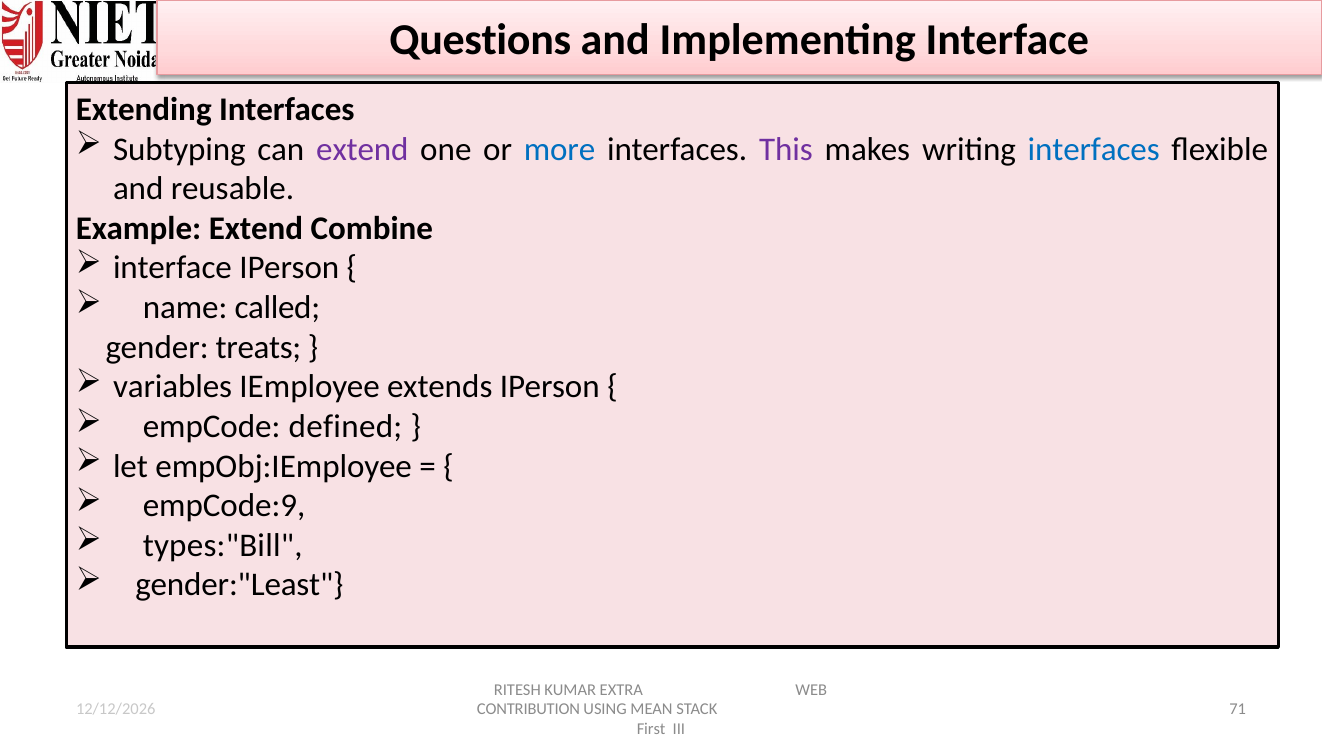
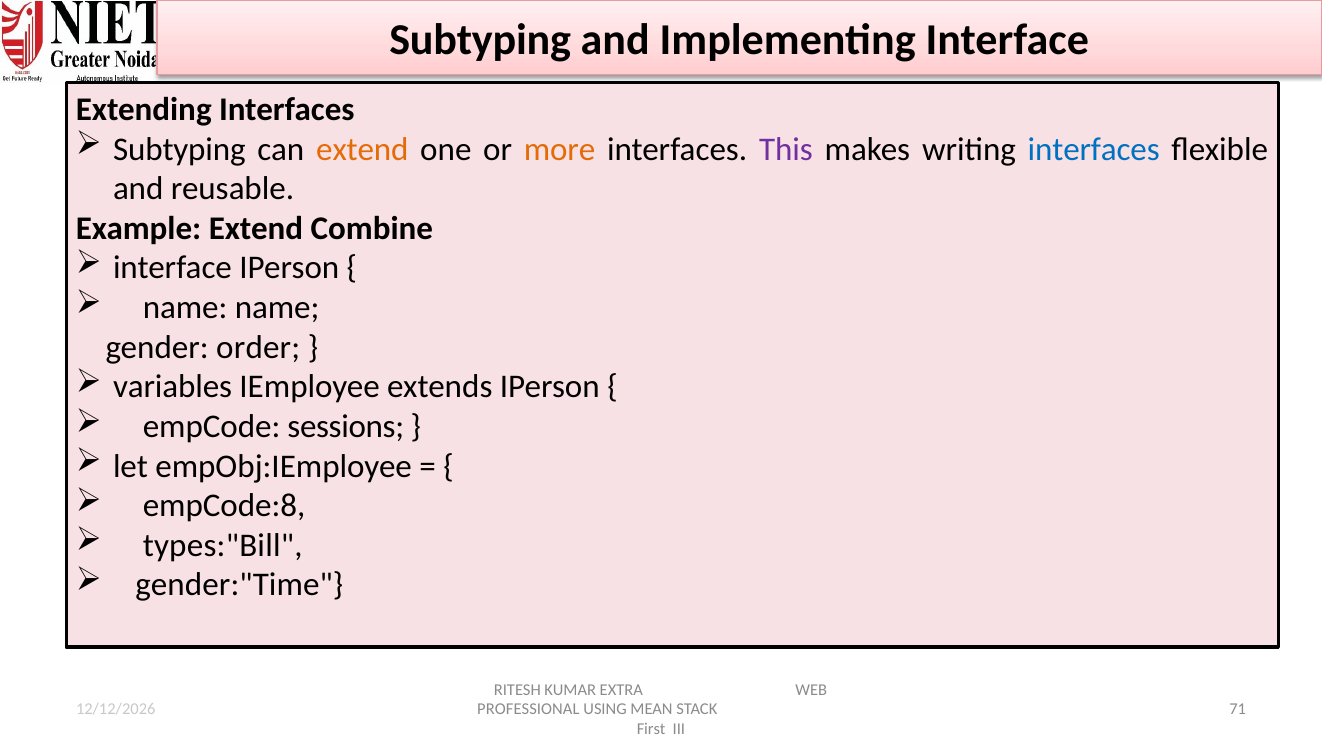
Questions at (480, 40): Questions -> Subtyping
extend at (362, 149) colour: purple -> orange
more colour: blue -> orange
name called: called -> name
treats: treats -> order
defined: defined -> sessions
empCode:9: empCode:9 -> empCode:8
gender:"Least: gender:"Least -> gender:"Time
CONTRIBUTION: CONTRIBUTION -> PROFESSIONAL
